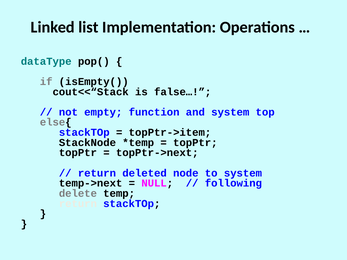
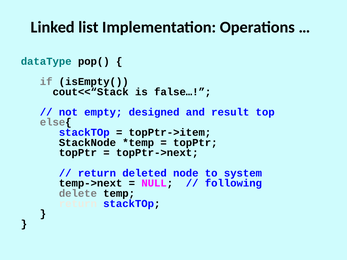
function: function -> designed
and system: system -> result
